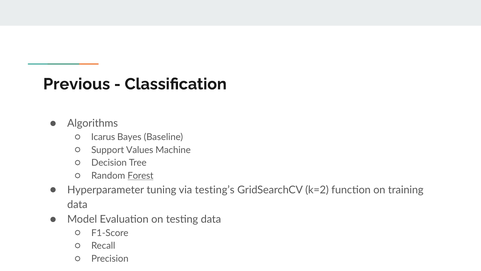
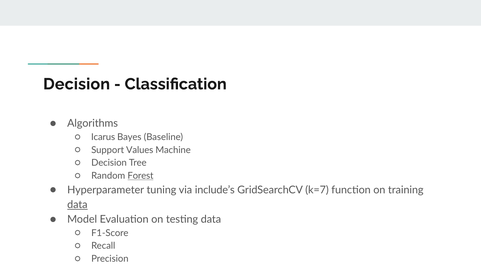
Previous at (77, 84): Previous -> Decision
testing’s: testing’s -> include’s
k=2: k=2 -> k=7
data at (77, 204) underline: none -> present
